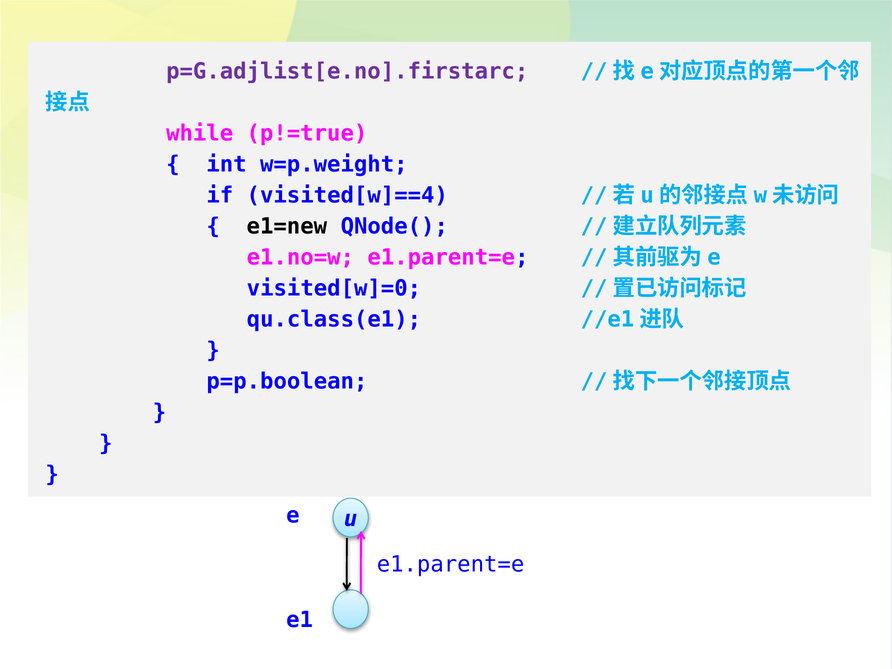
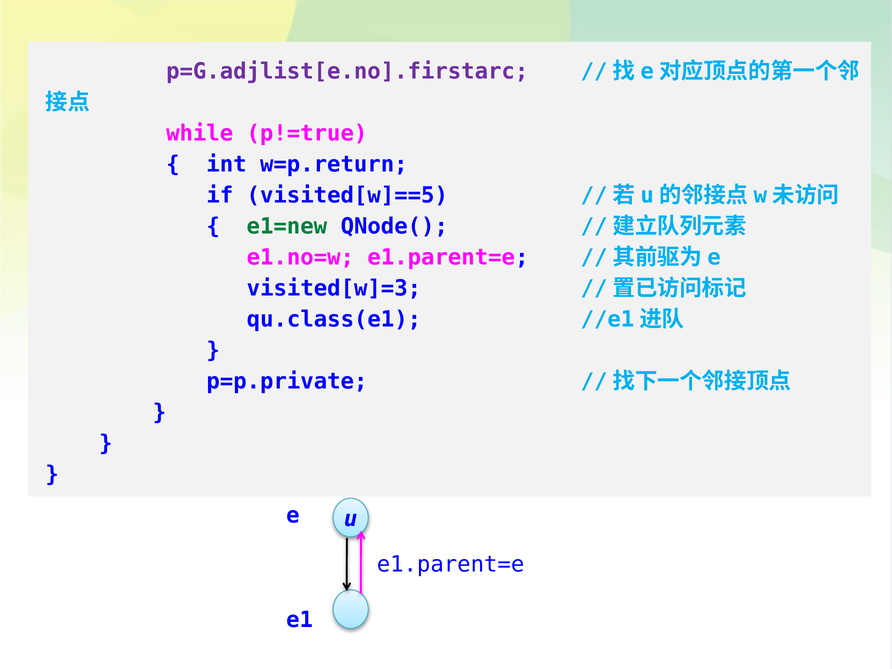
w=p.weight: w=p.weight -> w=p.return
visited[w]==4: visited[w]==4 -> visited[w]==5
e1=new colour: black -> green
visited[w]=0: visited[w]=0 -> visited[w]=3
p=p.boolean: p=p.boolean -> p=p.private
